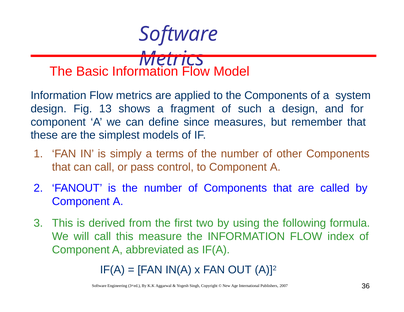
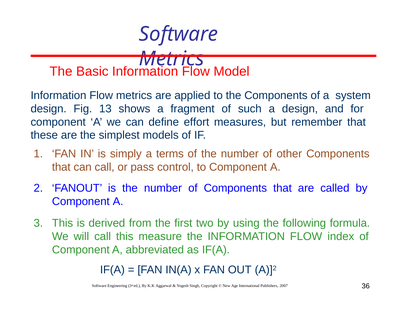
since: since -> effort
